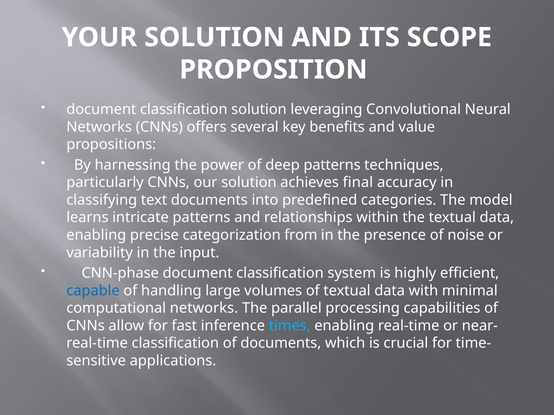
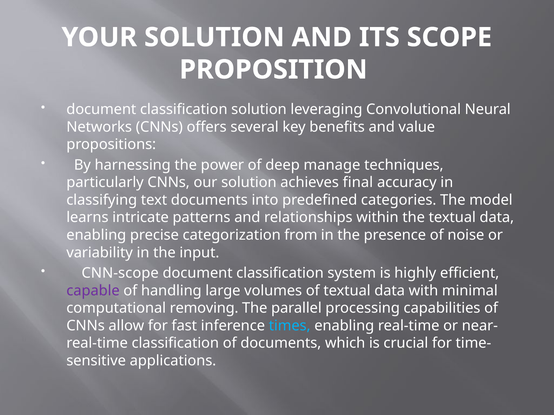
deep patterns: patterns -> manage
CNN-phase: CNN-phase -> CNN-scope
capable colour: blue -> purple
computational networks: networks -> removing
